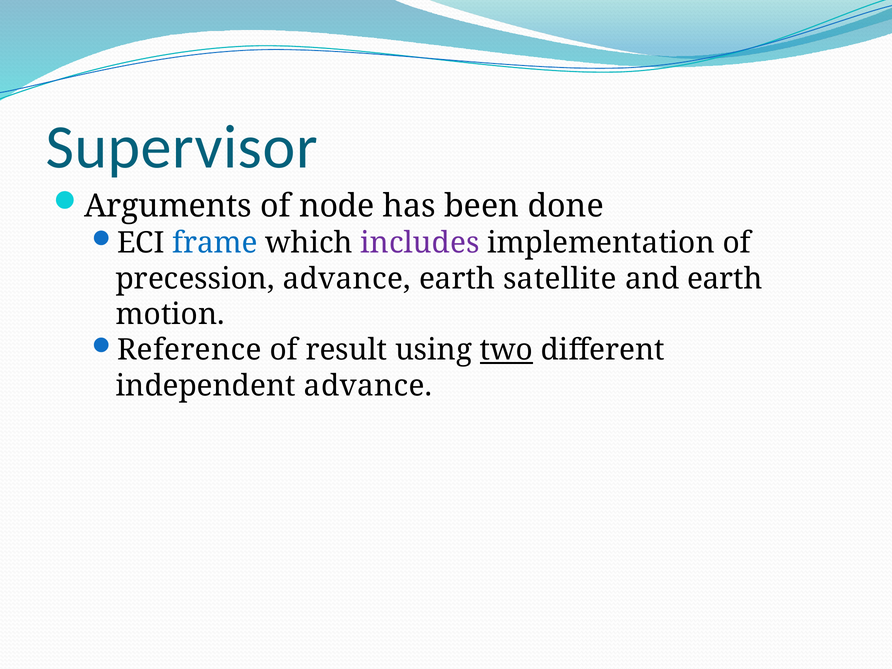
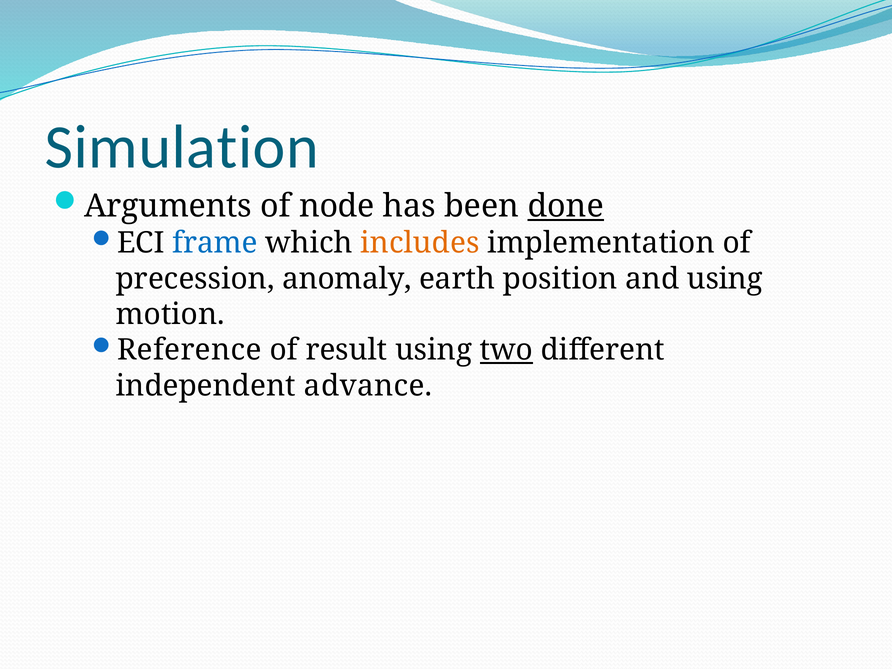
Supervisor: Supervisor -> Simulation
done underline: none -> present
includes colour: purple -> orange
precession advance: advance -> anomaly
satellite: satellite -> position
and earth: earth -> using
